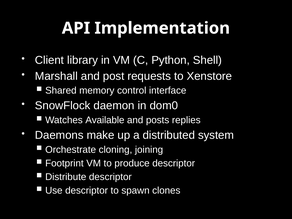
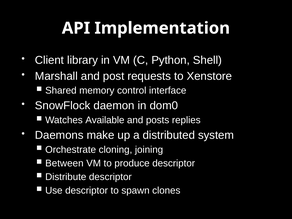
Footprint: Footprint -> Between
